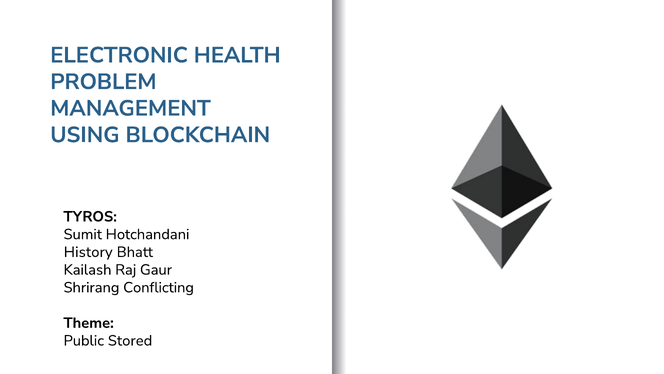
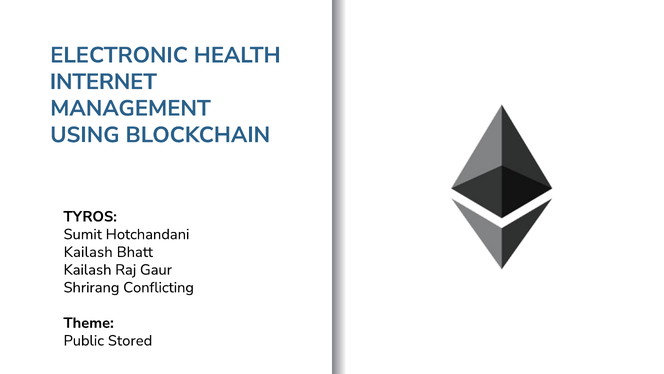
PROBLEM: PROBLEM -> INTERNET
History at (88, 252): History -> Kailash
